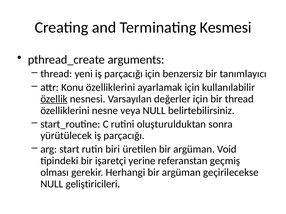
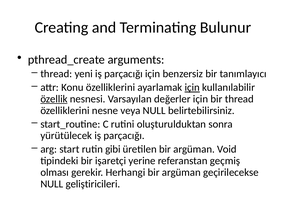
Kesmesi: Kesmesi -> Bulunur
için at (192, 88) underline: none -> present
biri: biri -> gibi
